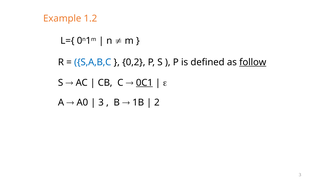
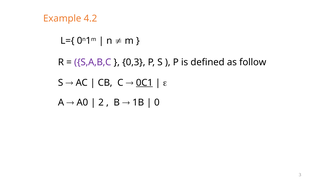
1.2: 1.2 -> 4.2
S,A,B,C colour: blue -> purple
0,2: 0,2 -> 0,3
follow underline: present -> none
3 at (101, 103): 3 -> 2
2: 2 -> 0
